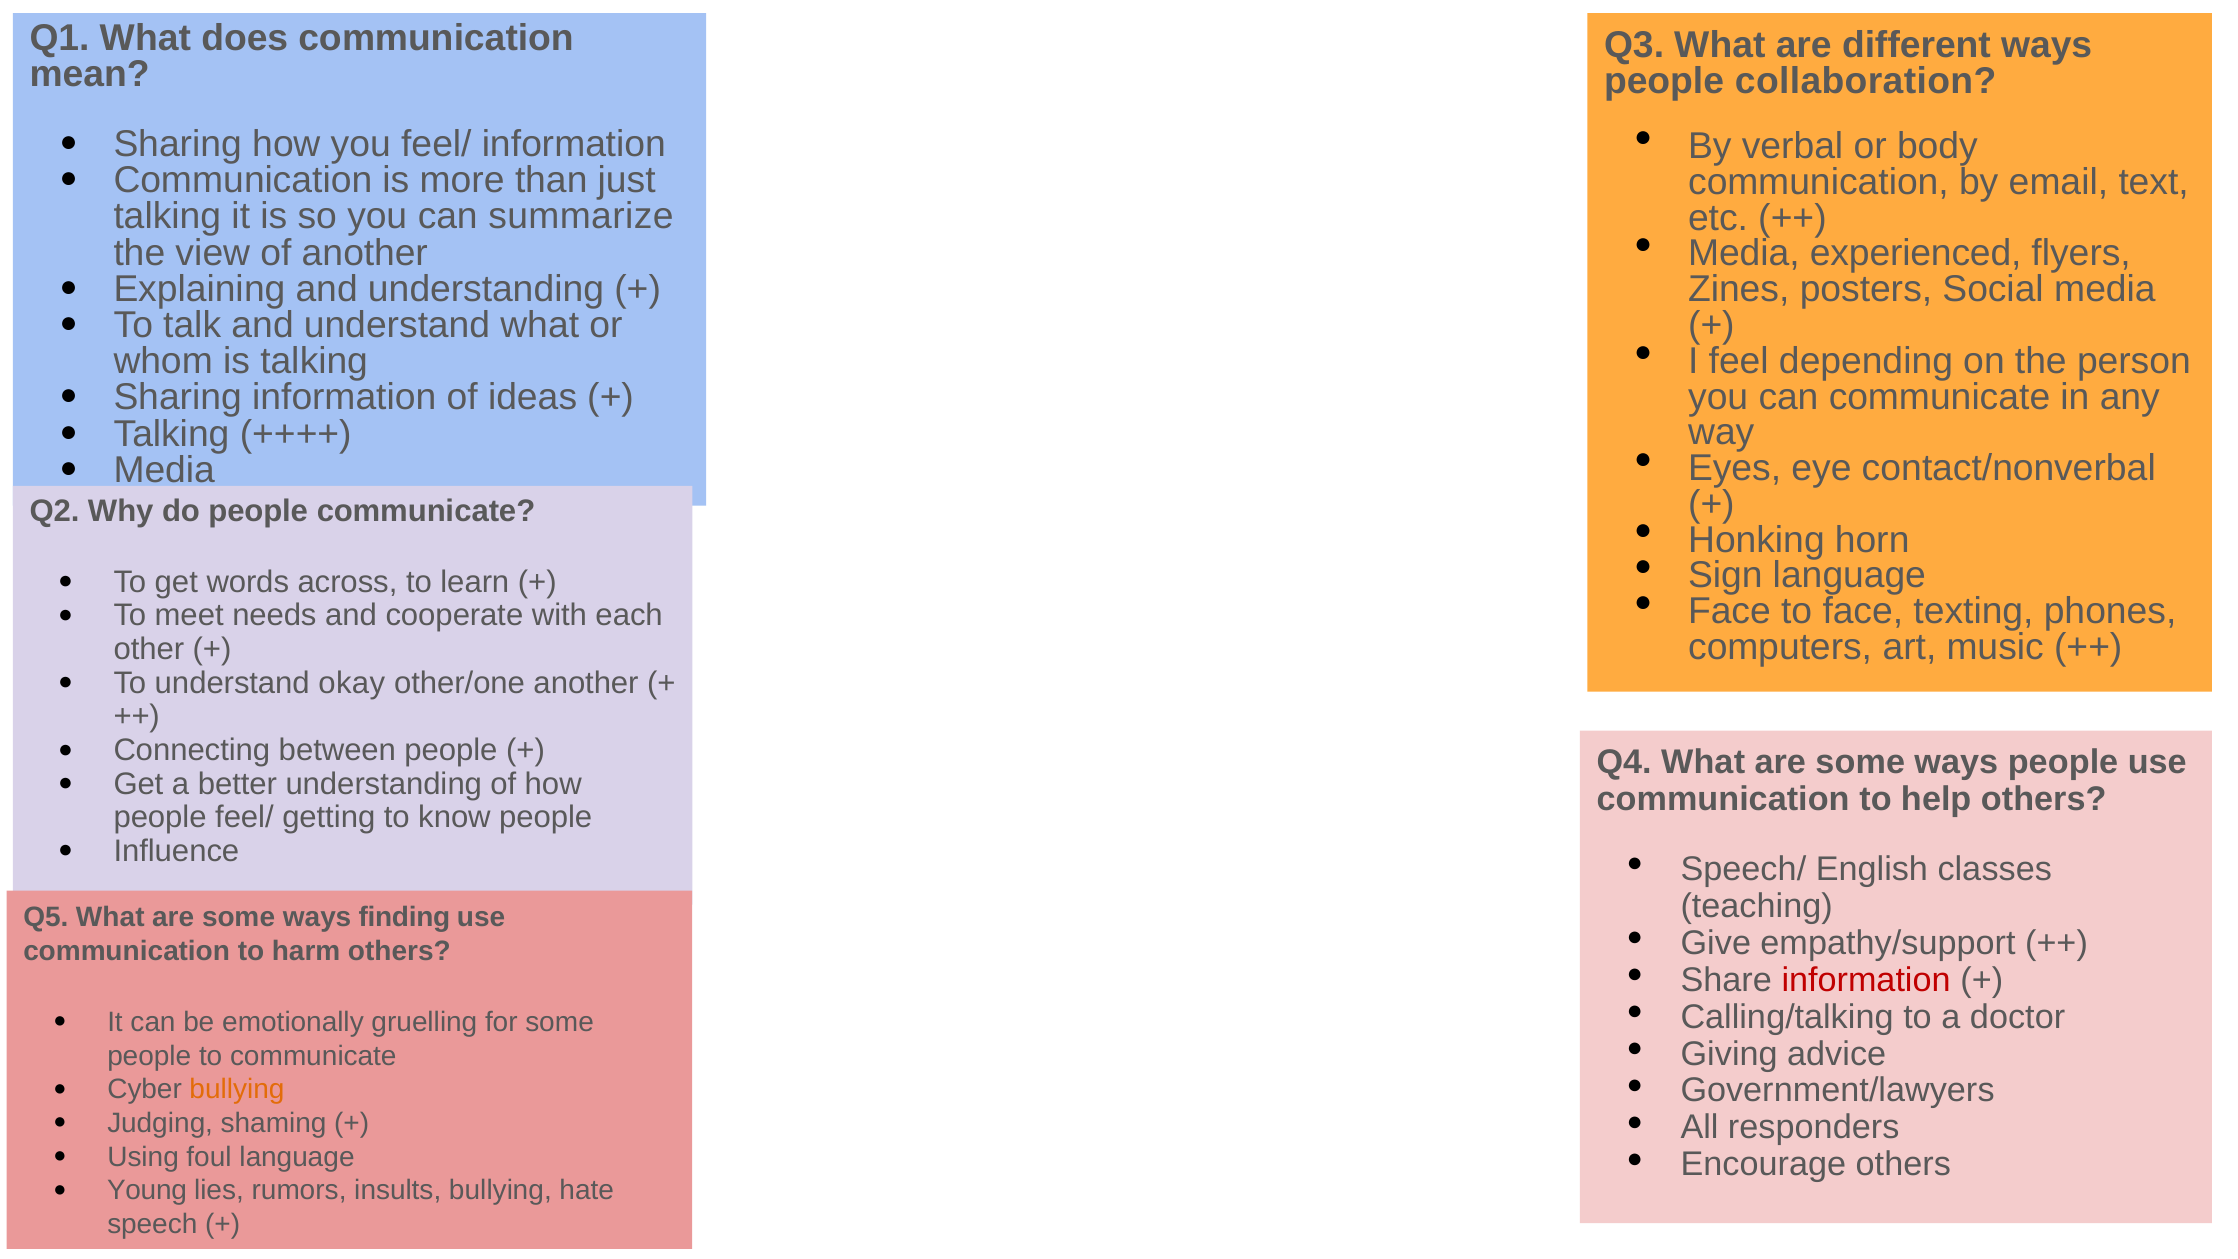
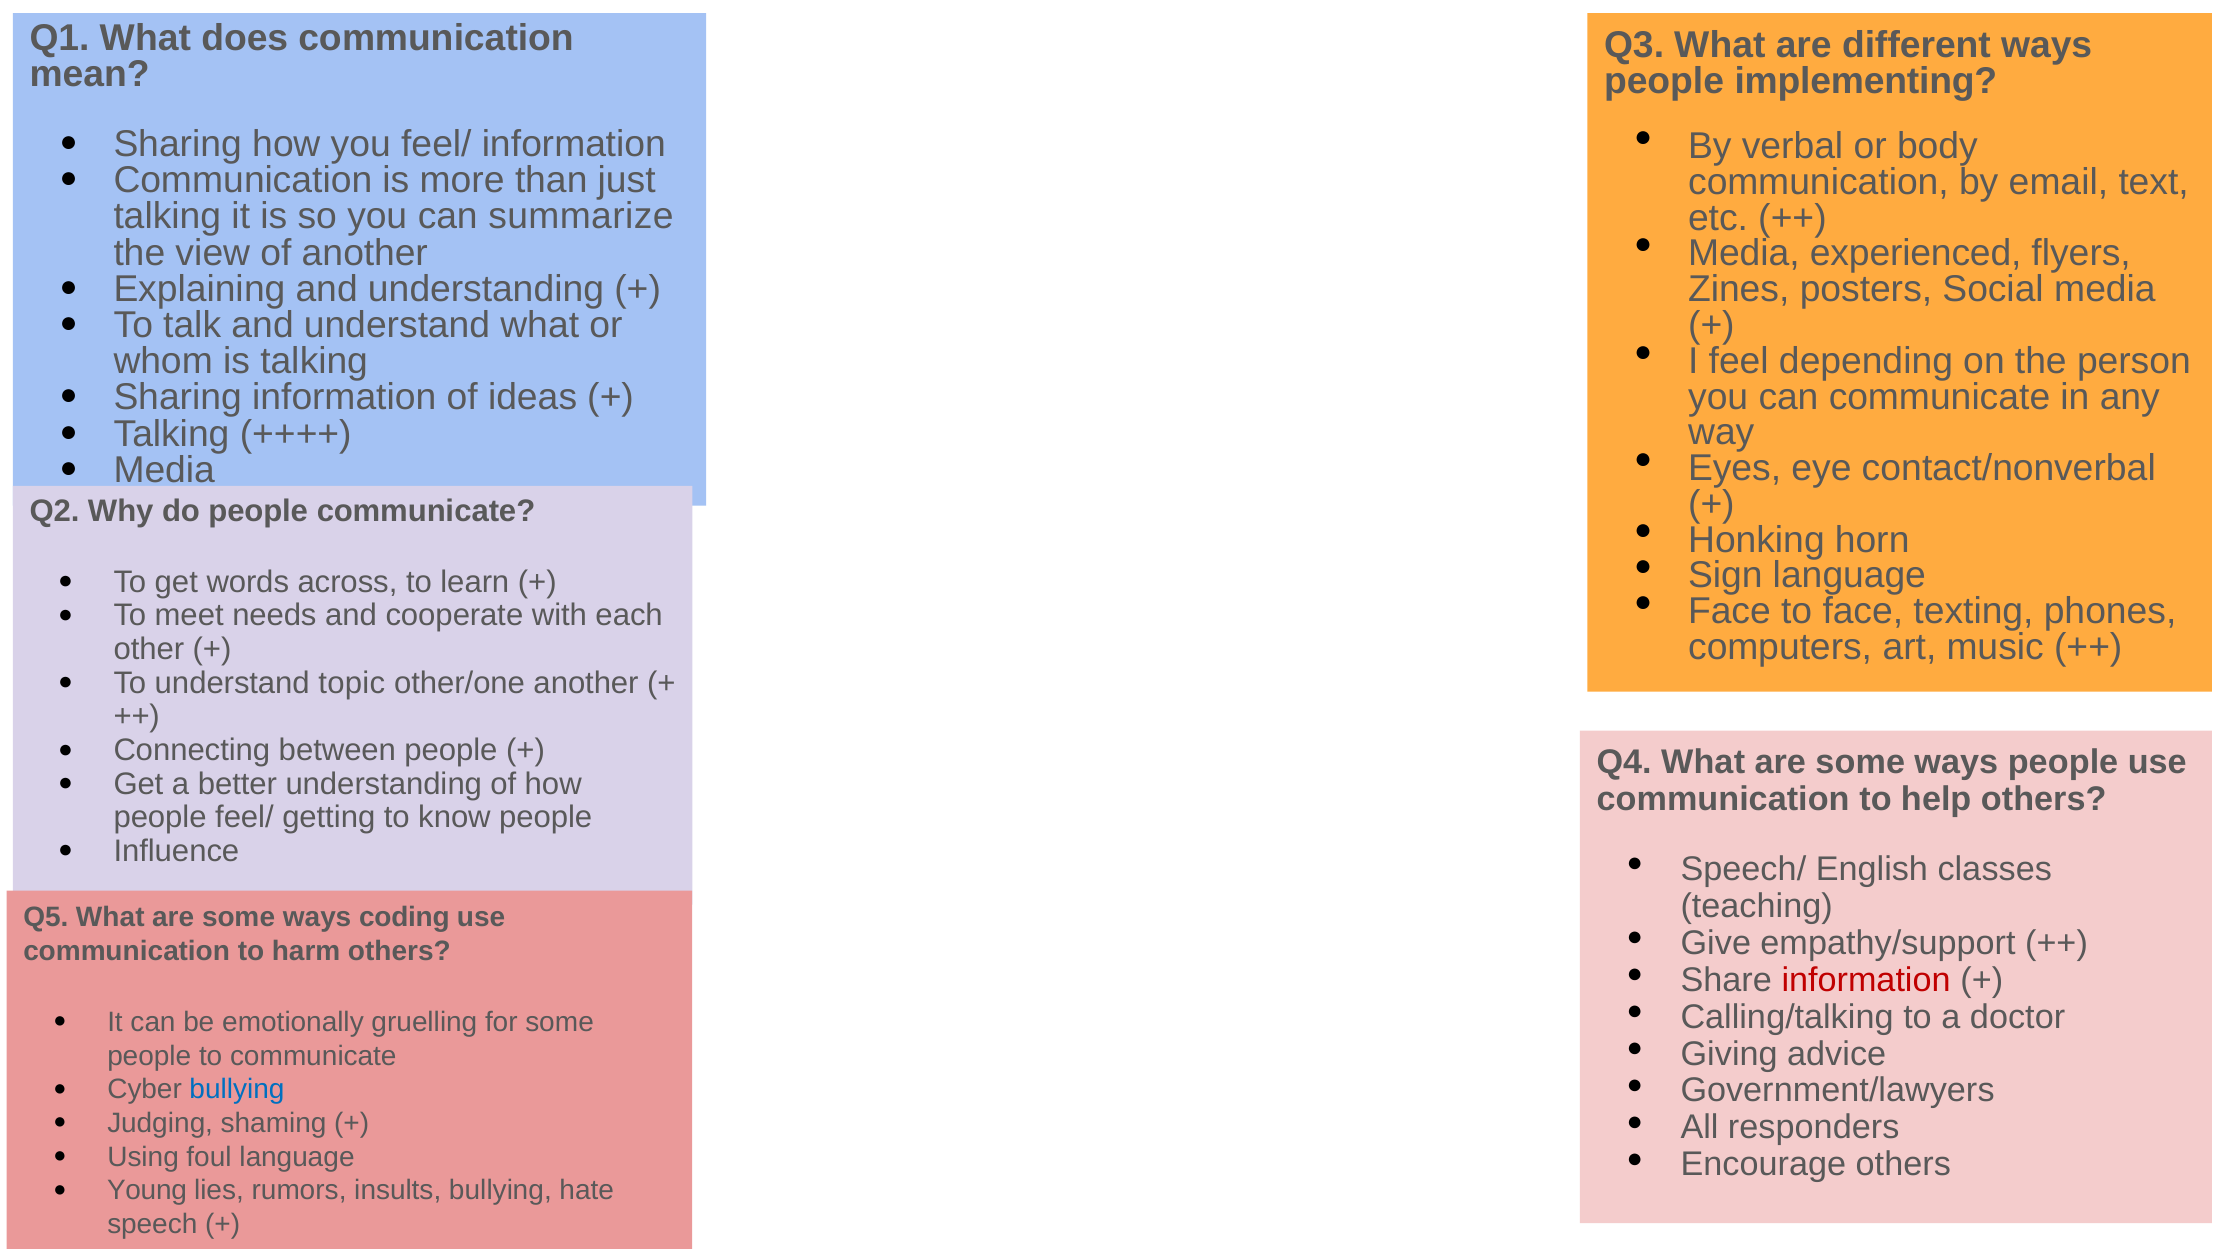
collaboration: collaboration -> implementing
okay: okay -> topic
finding: finding -> coding
bullying at (237, 1090) colour: orange -> blue
